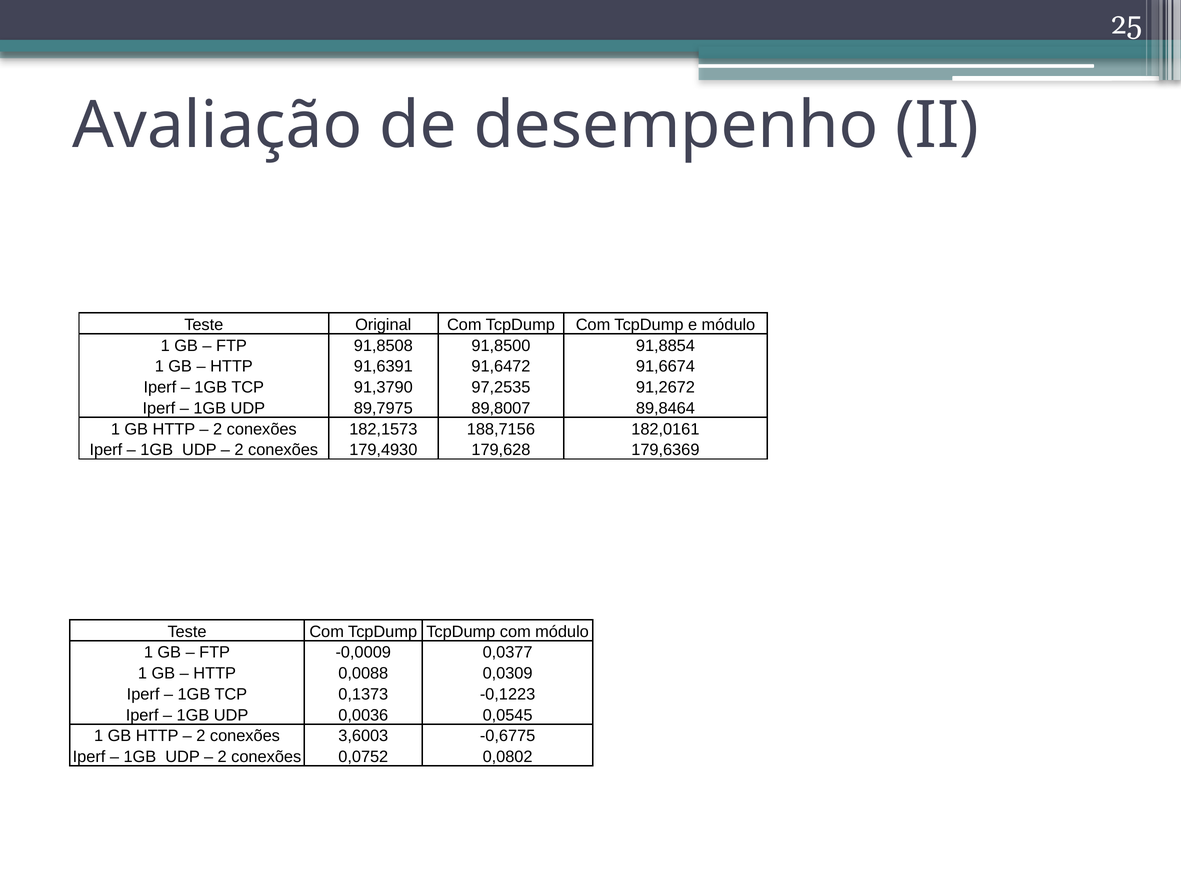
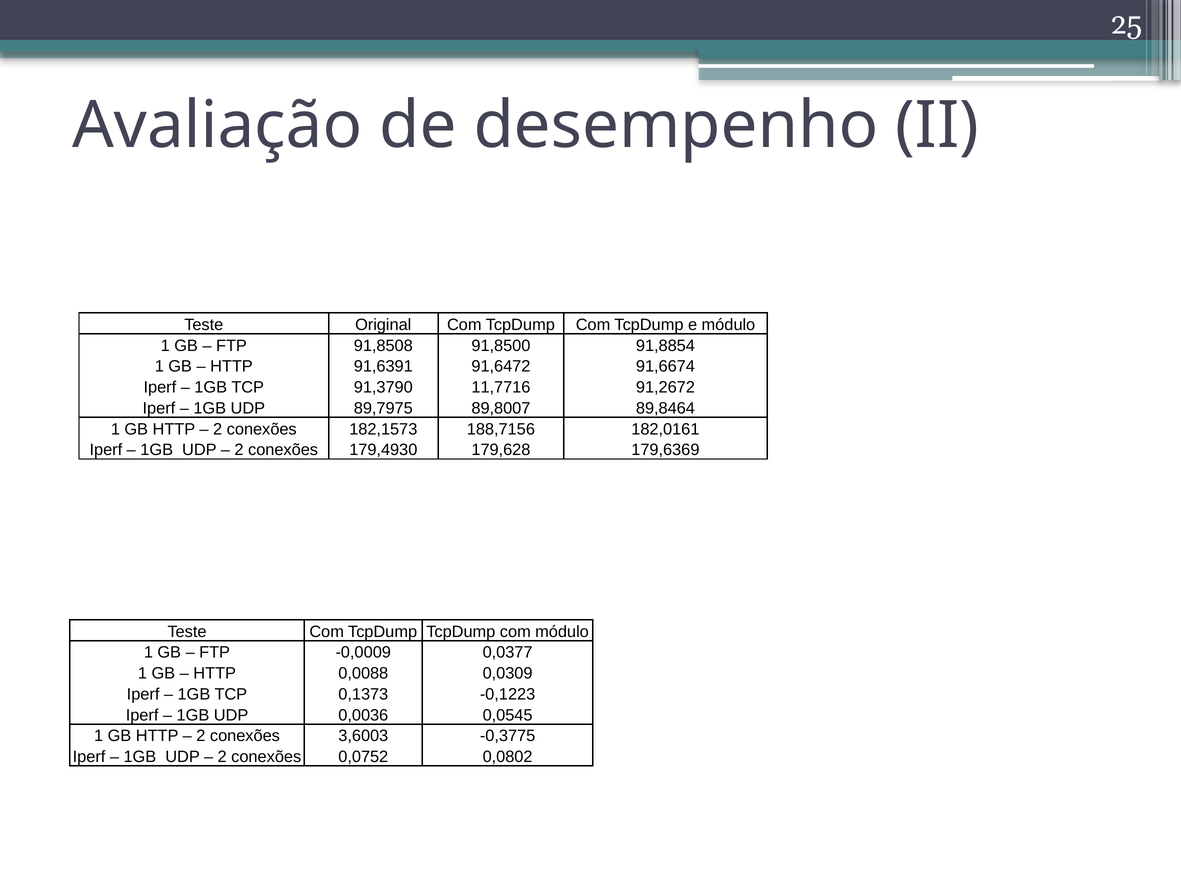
97,2535: 97,2535 -> 11,7716
-0,6775: -0,6775 -> -0,3775
